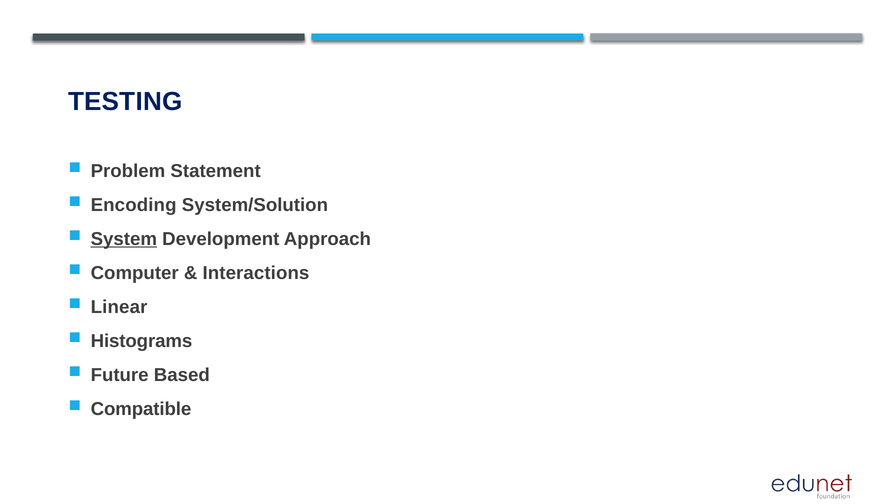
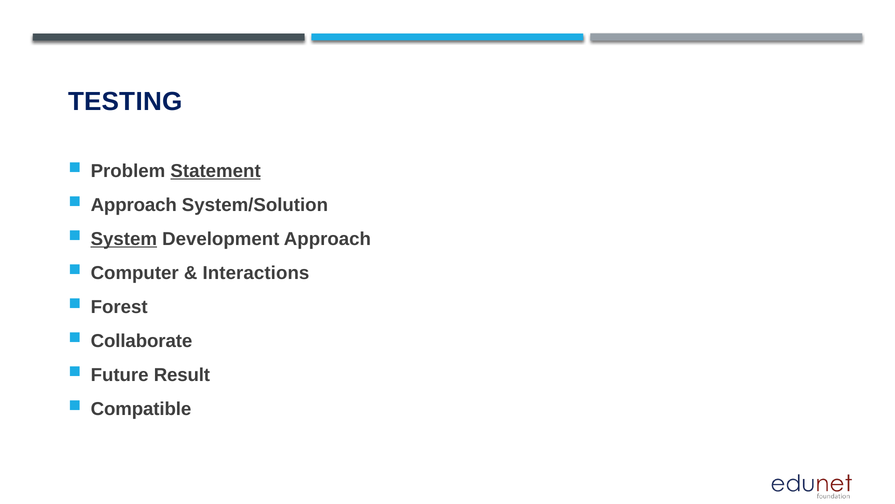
Statement underline: none -> present
Encoding at (134, 205): Encoding -> Approach
Linear: Linear -> Forest
Histograms: Histograms -> Collaborate
Based: Based -> Result
